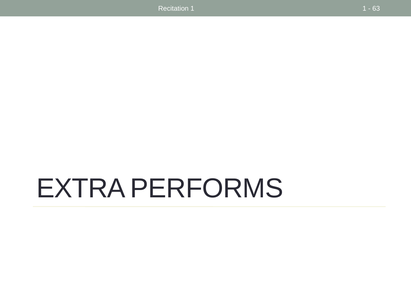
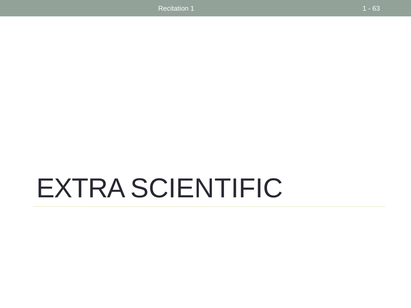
PERFORMS: PERFORMS -> SCIENTIFIC
